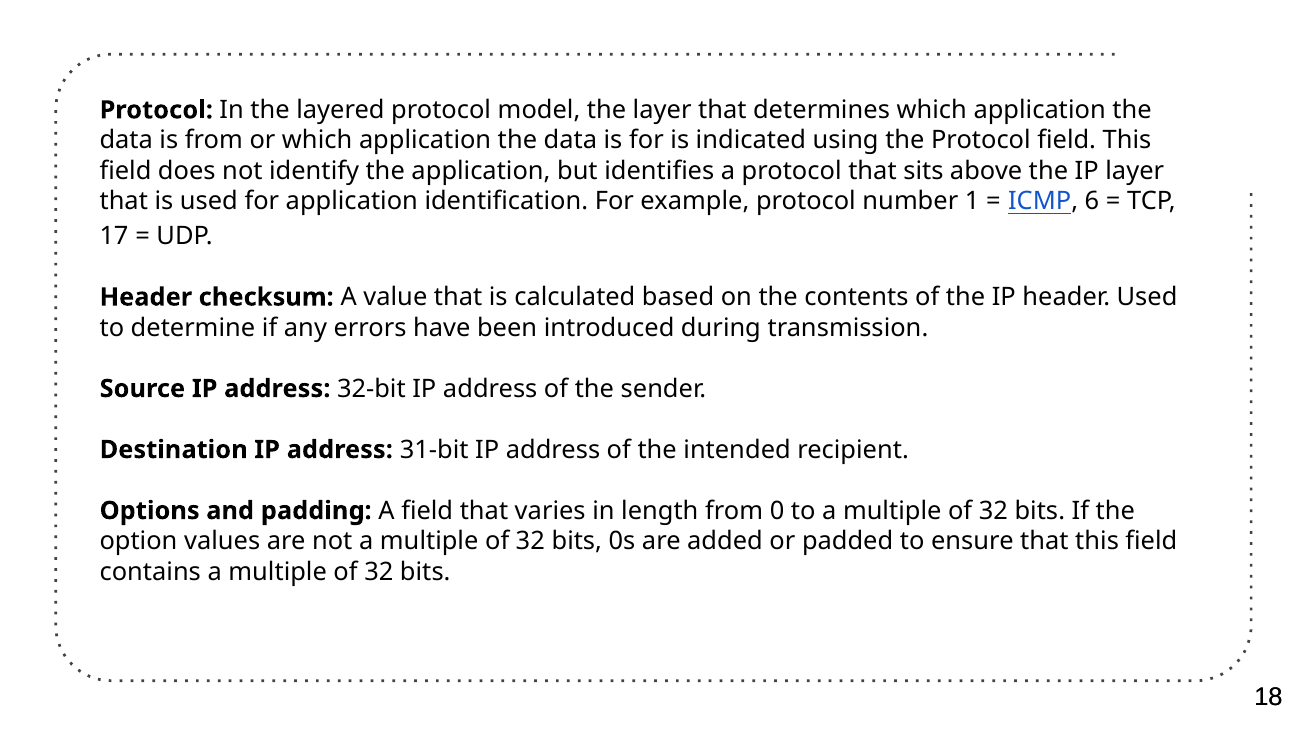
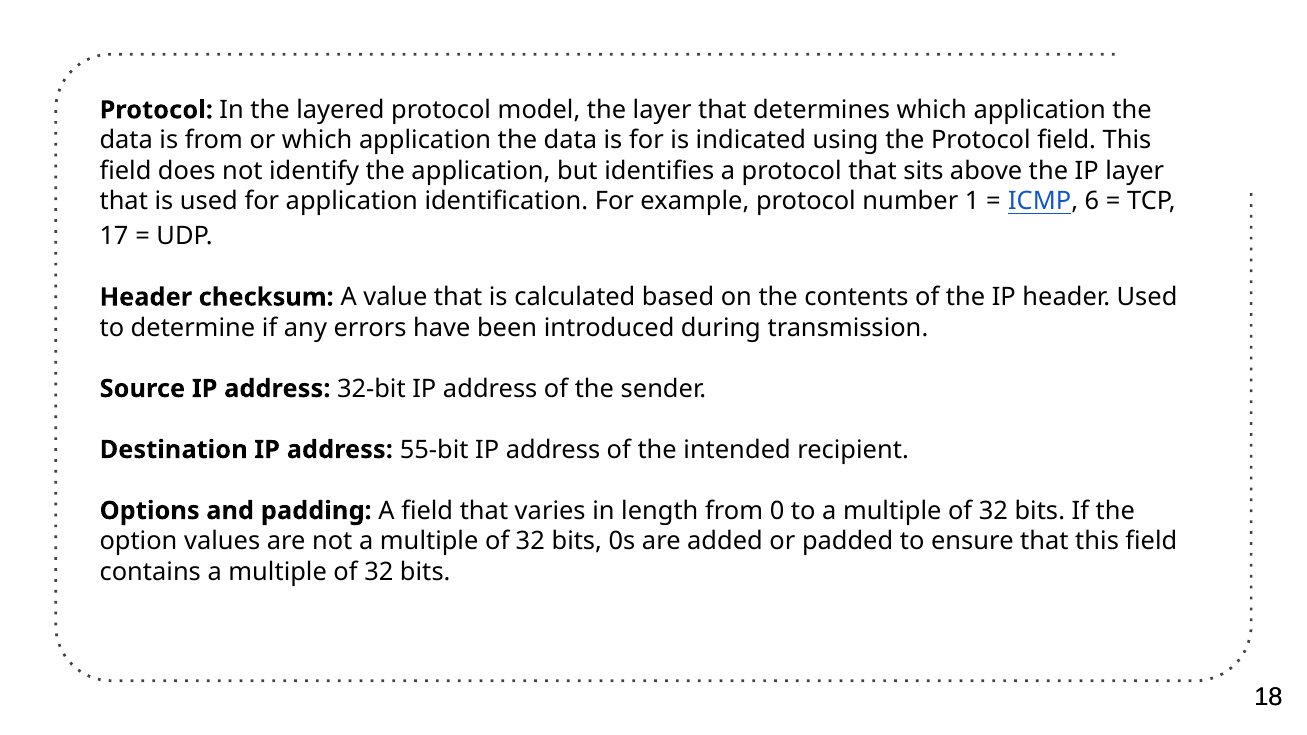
31-bit: 31-bit -> 55-bit
